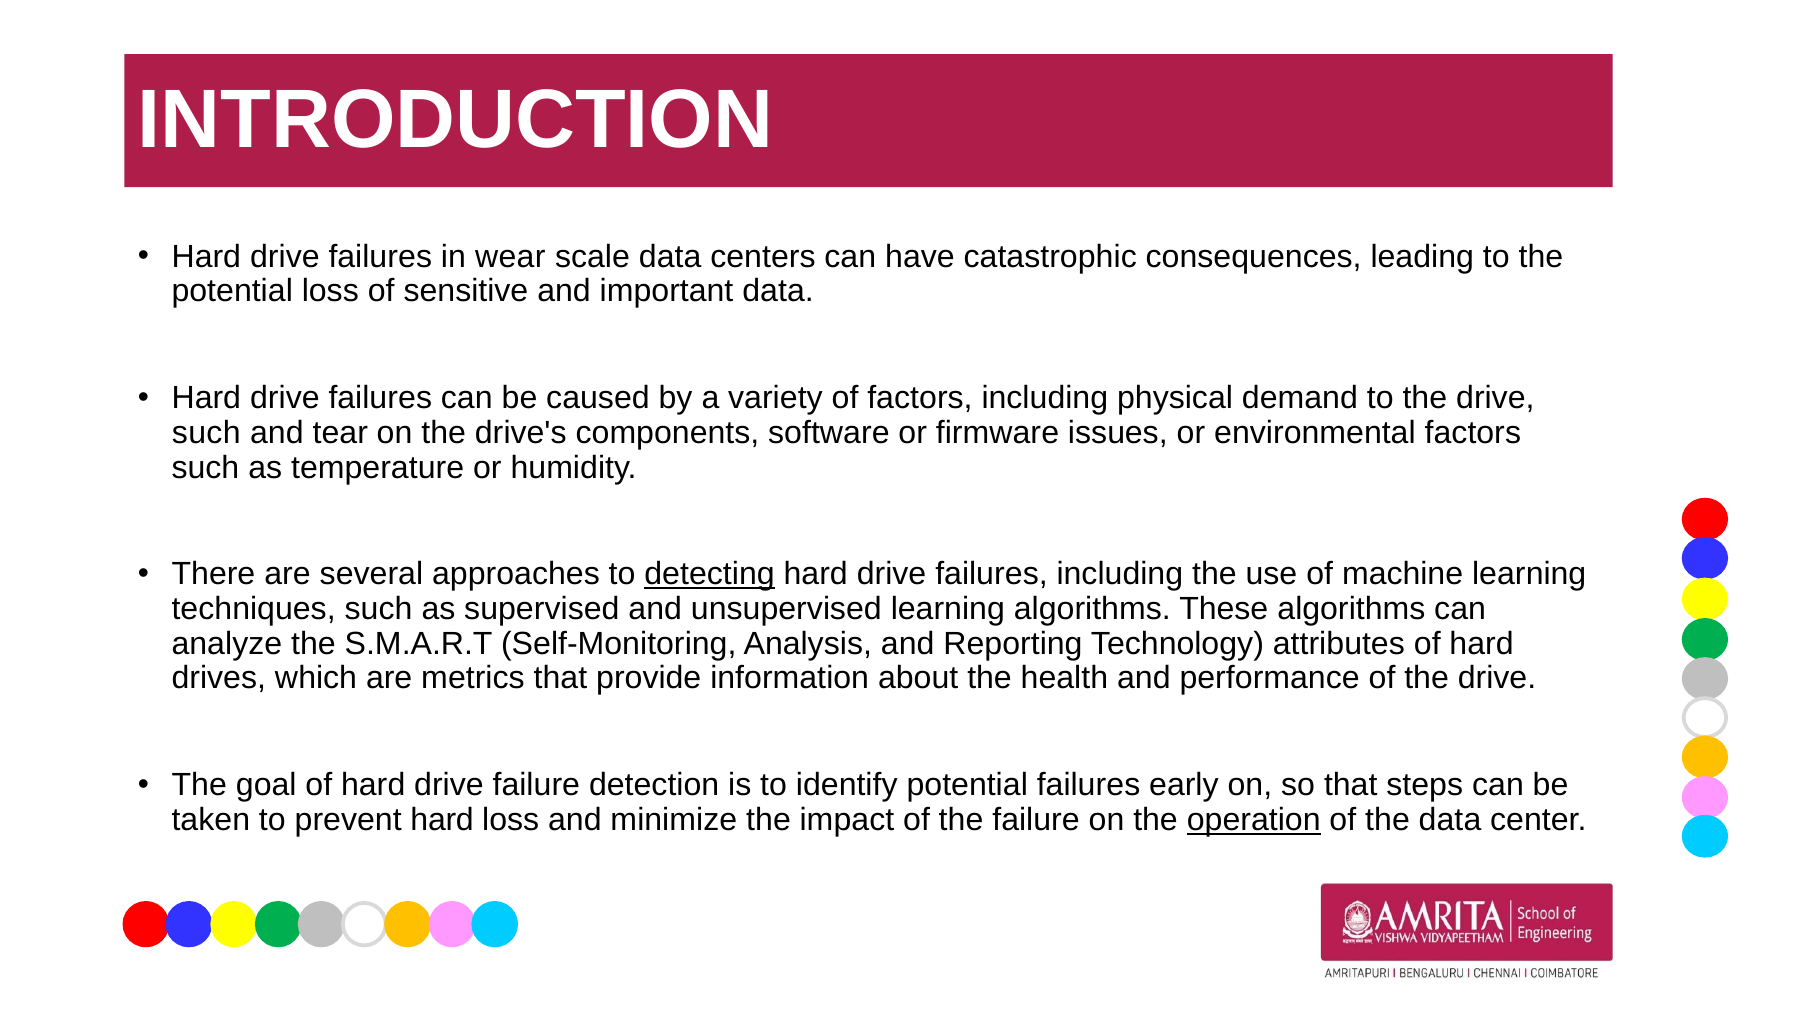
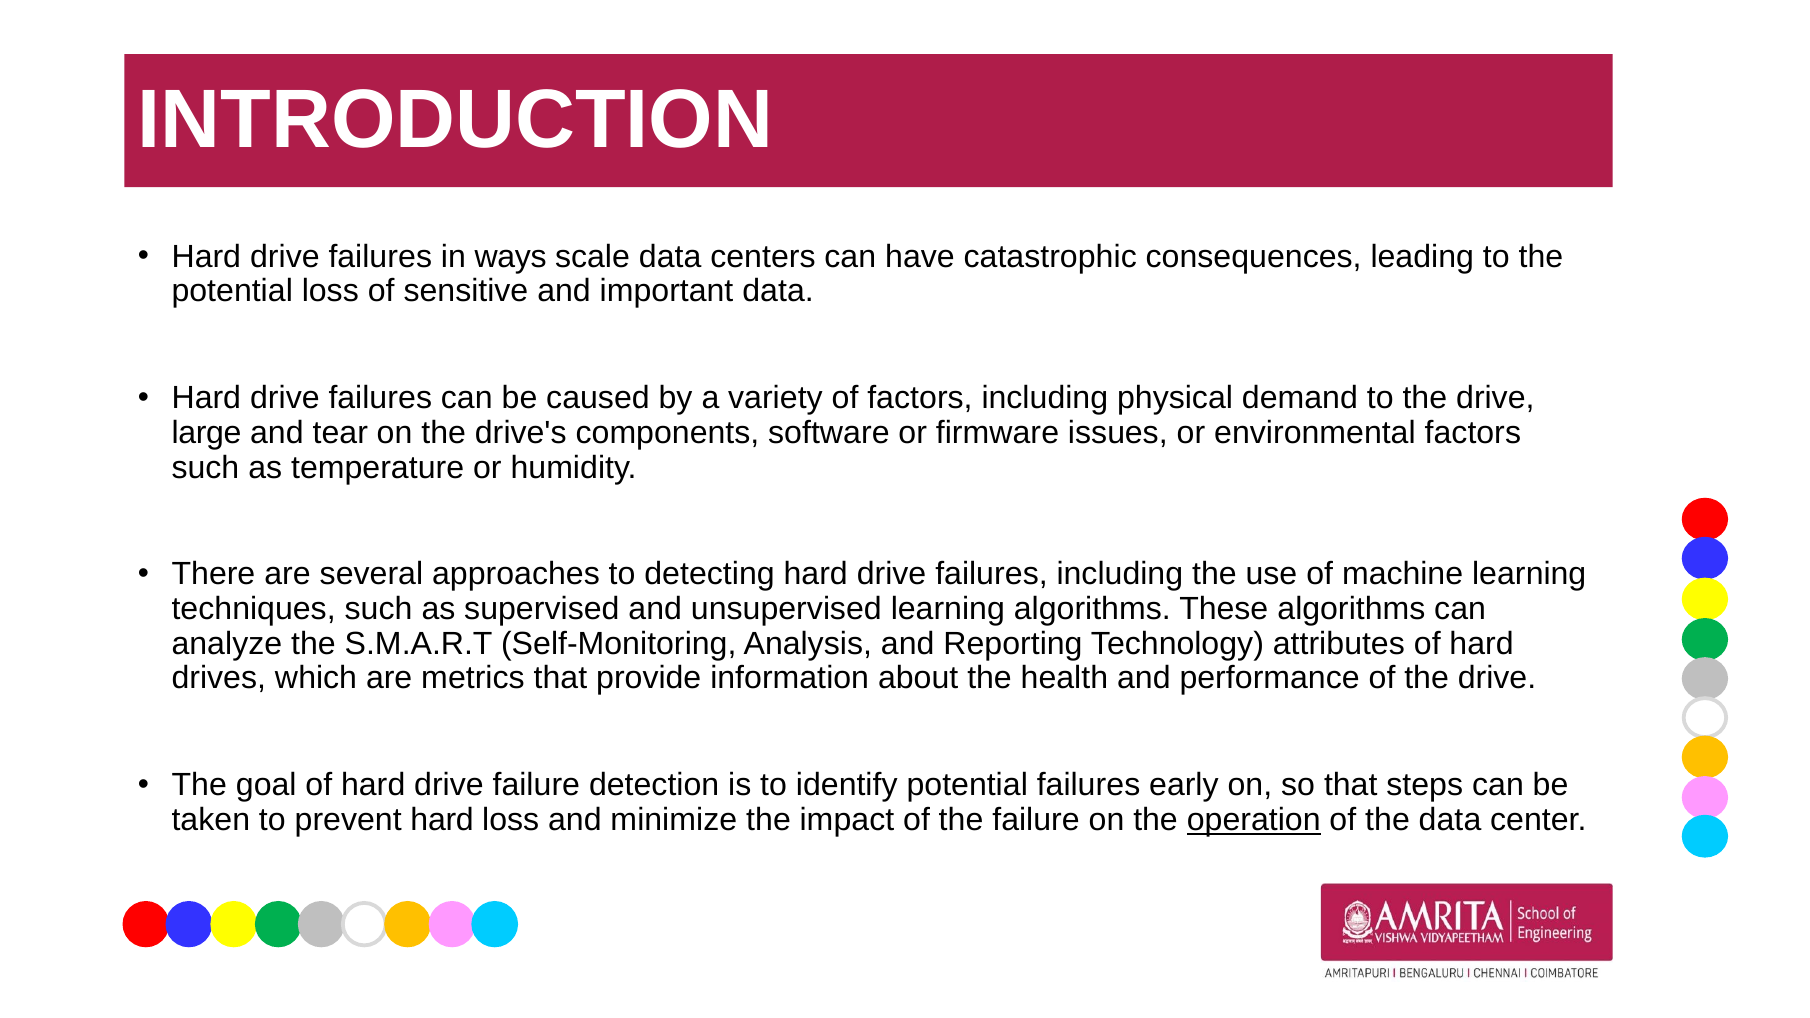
wear: wear -> ways
such at (206, 433): such -> large
detecting underline: present -> none
